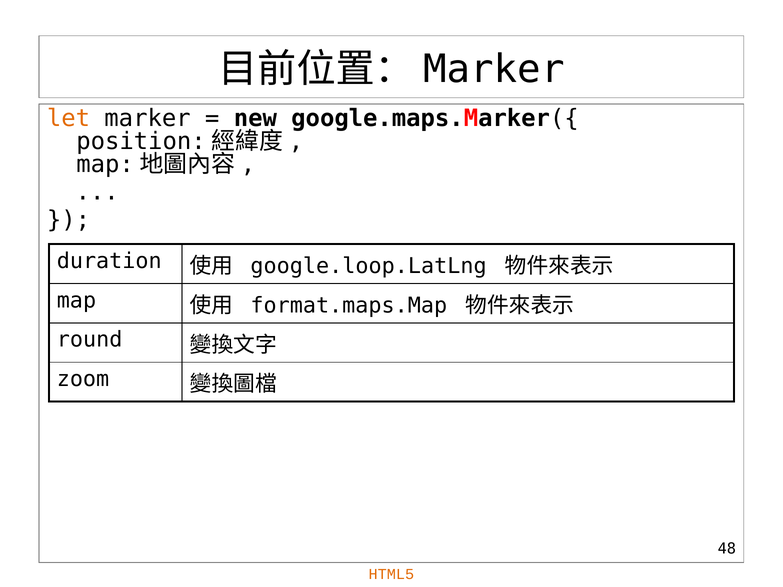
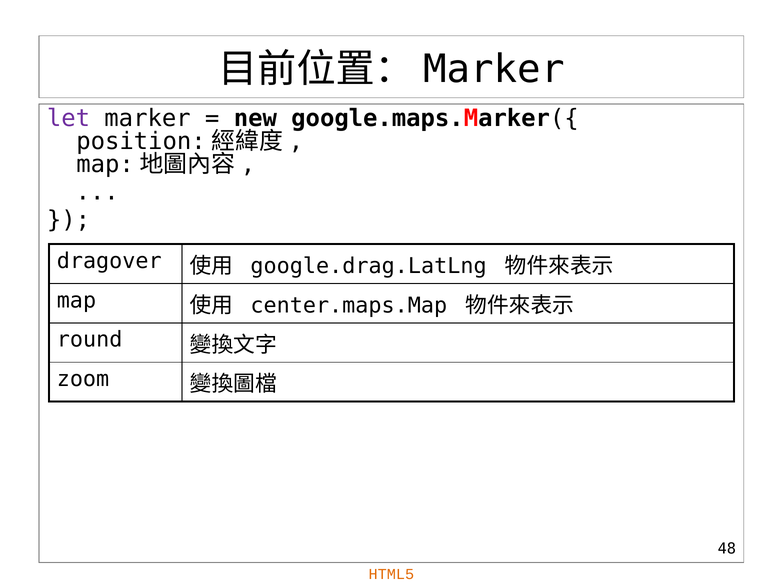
let colour: orange -> purple
duration: duration -> dragover
google.loop.LatLng: google.loop.LatLng -> google.drag.LatLng
format.maps.Map: format.maps.Map -> center.maps.Map
